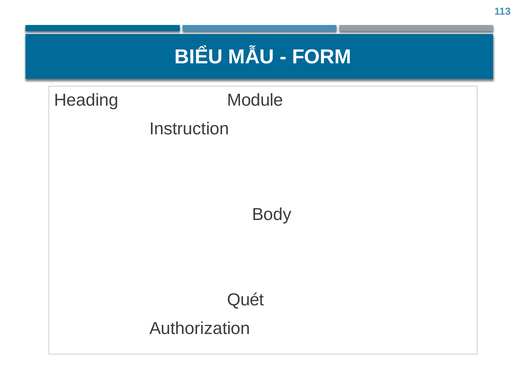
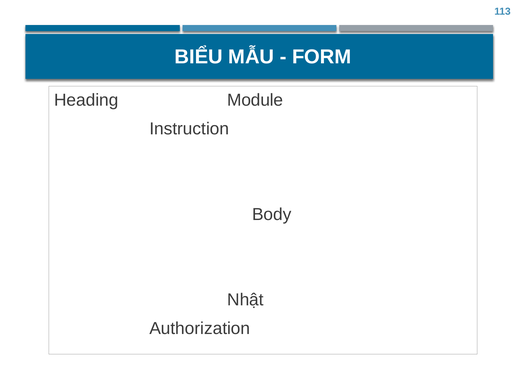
Quét: Quét -> Nhật
